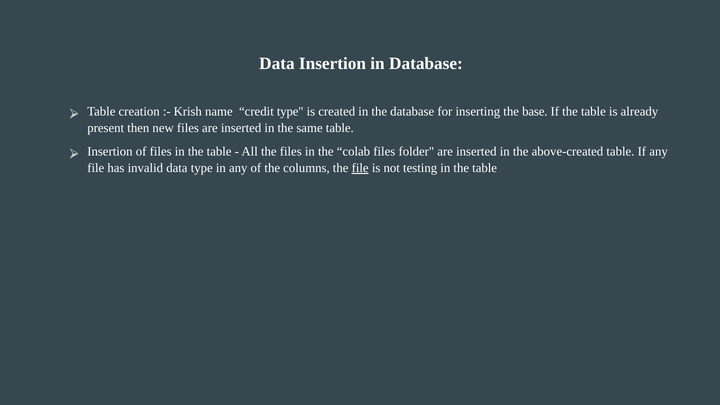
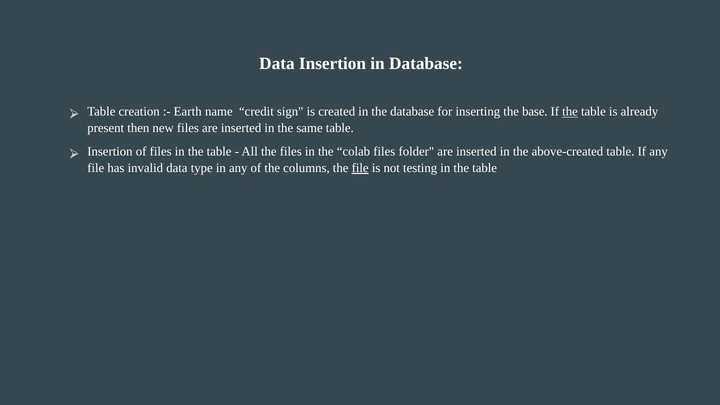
Krish: Krish -> Earth
credit type: type -> sign
the at (570, 112) underline: none -> present
